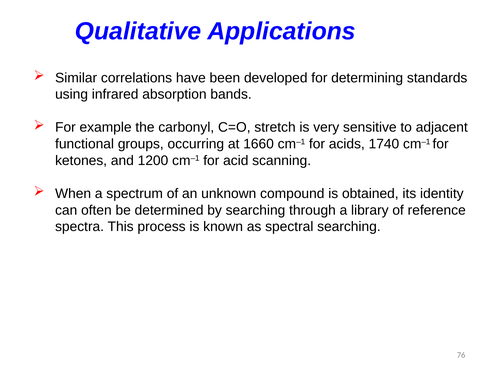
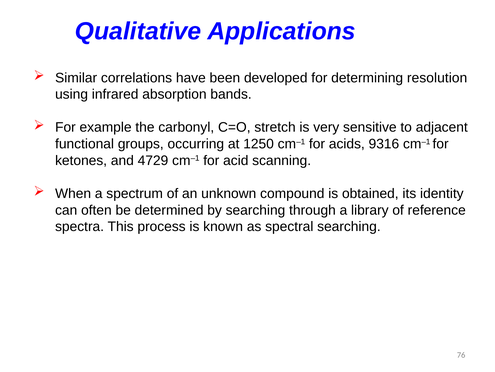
standards: standards -> resolution
1660: 1660 -> 1250
1740: 1740 -> 9316
1200: 1200 -> 4729
